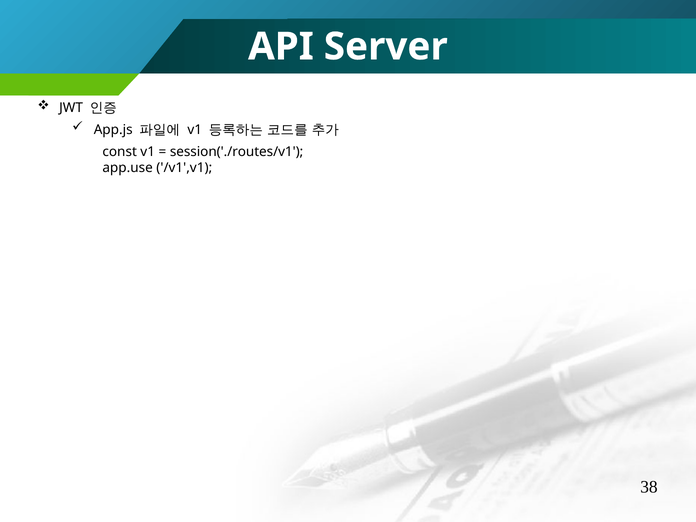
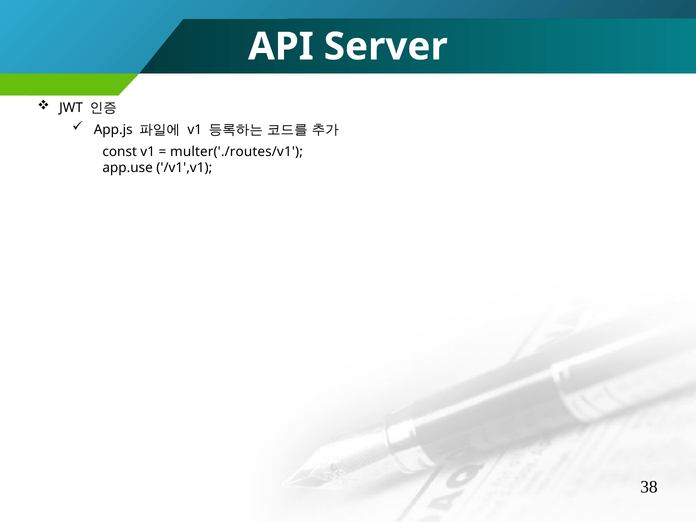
session('./routes/v1: session('./routes/v1 -> multer('./routes/v1
